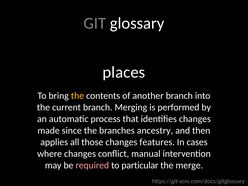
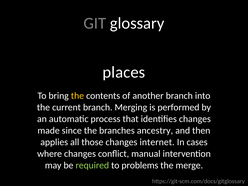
features: features -> internet
required colour: pink -> light green
particular: particular -> problems
